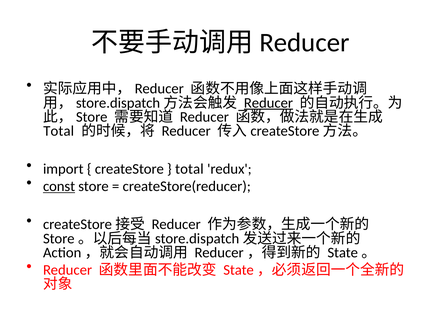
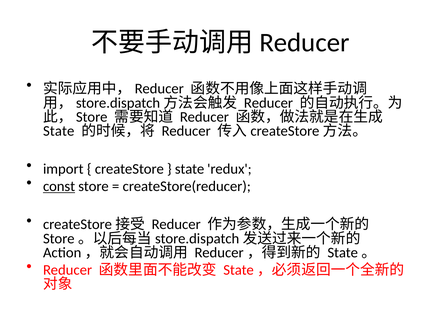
Reducer at (268, 103) underline: present -> none
Total at (59, 131): Total -> State
total at (189, 169): total -> state
